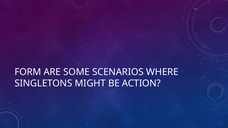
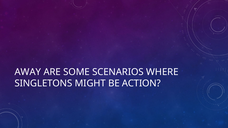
FORM: FORM -> AWAY
